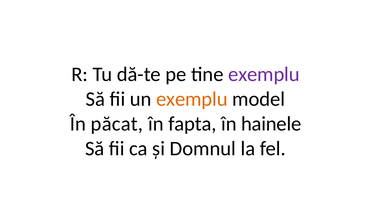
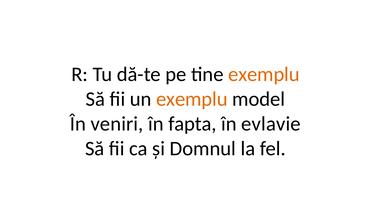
exemplu at (264, 74) colour: purple -> orange
păcat: păcat -> veniri
hainele: hainele -> evlavie
